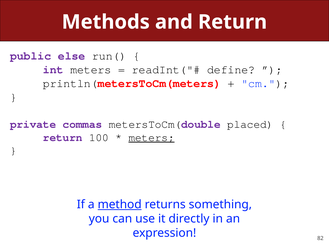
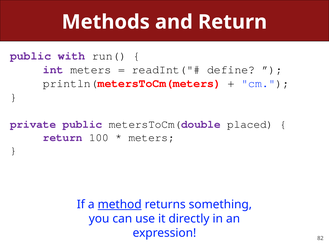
else: else -> with
private commas: commas -> public
meters at (152, 137) underline: present -> none
